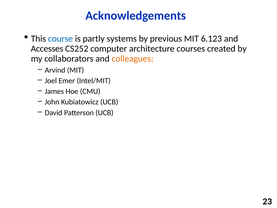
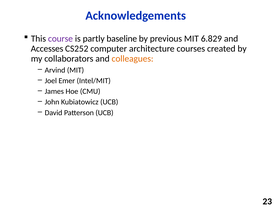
course colour: blue -> purple
systems: systems -> baseline
6.123: 6.123 -> 6.829
